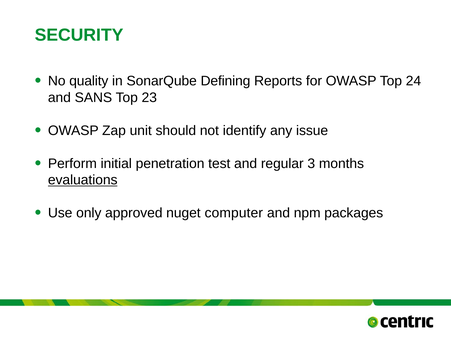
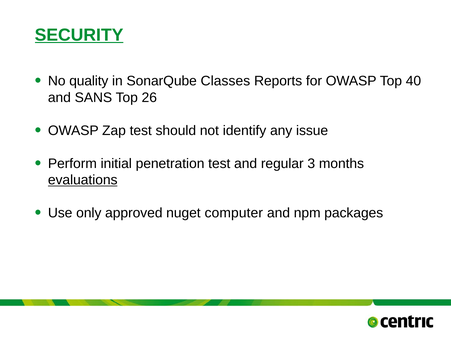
SECURITY underline: none -> present
Defining: Defining -> Classes
24: 24 -> 40
23: 23 -> 26
Zap unit: unit -> test
